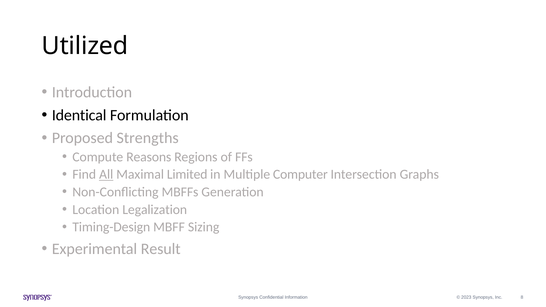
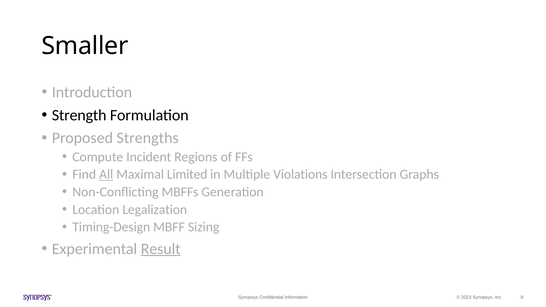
Utilized: Utilized -> Smaller
Identical: Identical -> Strength
Reasons: Reasons -> Incident
Computer: Computer -> Violations
Result underline: none -> present
